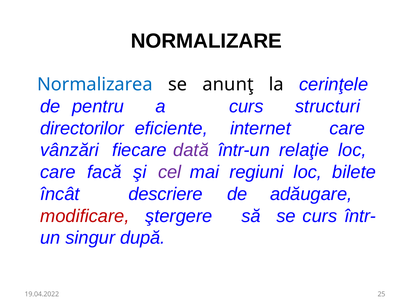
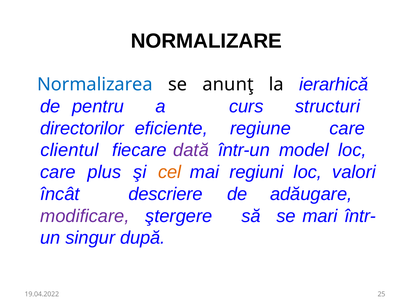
cerinţele: cerinţele -> ierarhică
internet: internet -> regiune
vânzări: vânzări -> clientul
relaţie: relaţie -> model
facă: facă -> plus
cel colour: purple -> orange
bilete: bilete -> valori
modificare colour: red -> purple
se curs: curs -> mari
